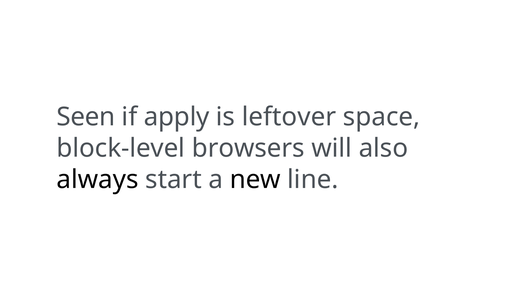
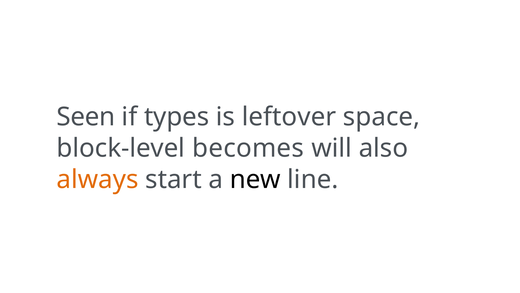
apply: apply -> types
browsers: browsers -> becomes
always colour: black -> orange
